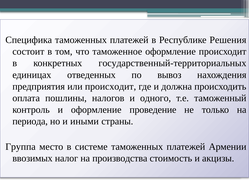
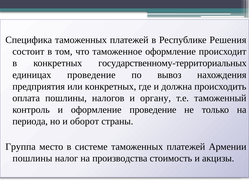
государственный-территориальных: государственный-территориальных -> государственному-территориальных
единицах отведенных: отведенных -> проведение
или происходит: происходит -> конкретных
одного: одного -> органу
иными: иными -> оборот
ввозимых at (32, 158): ввозимых -> пошлины
